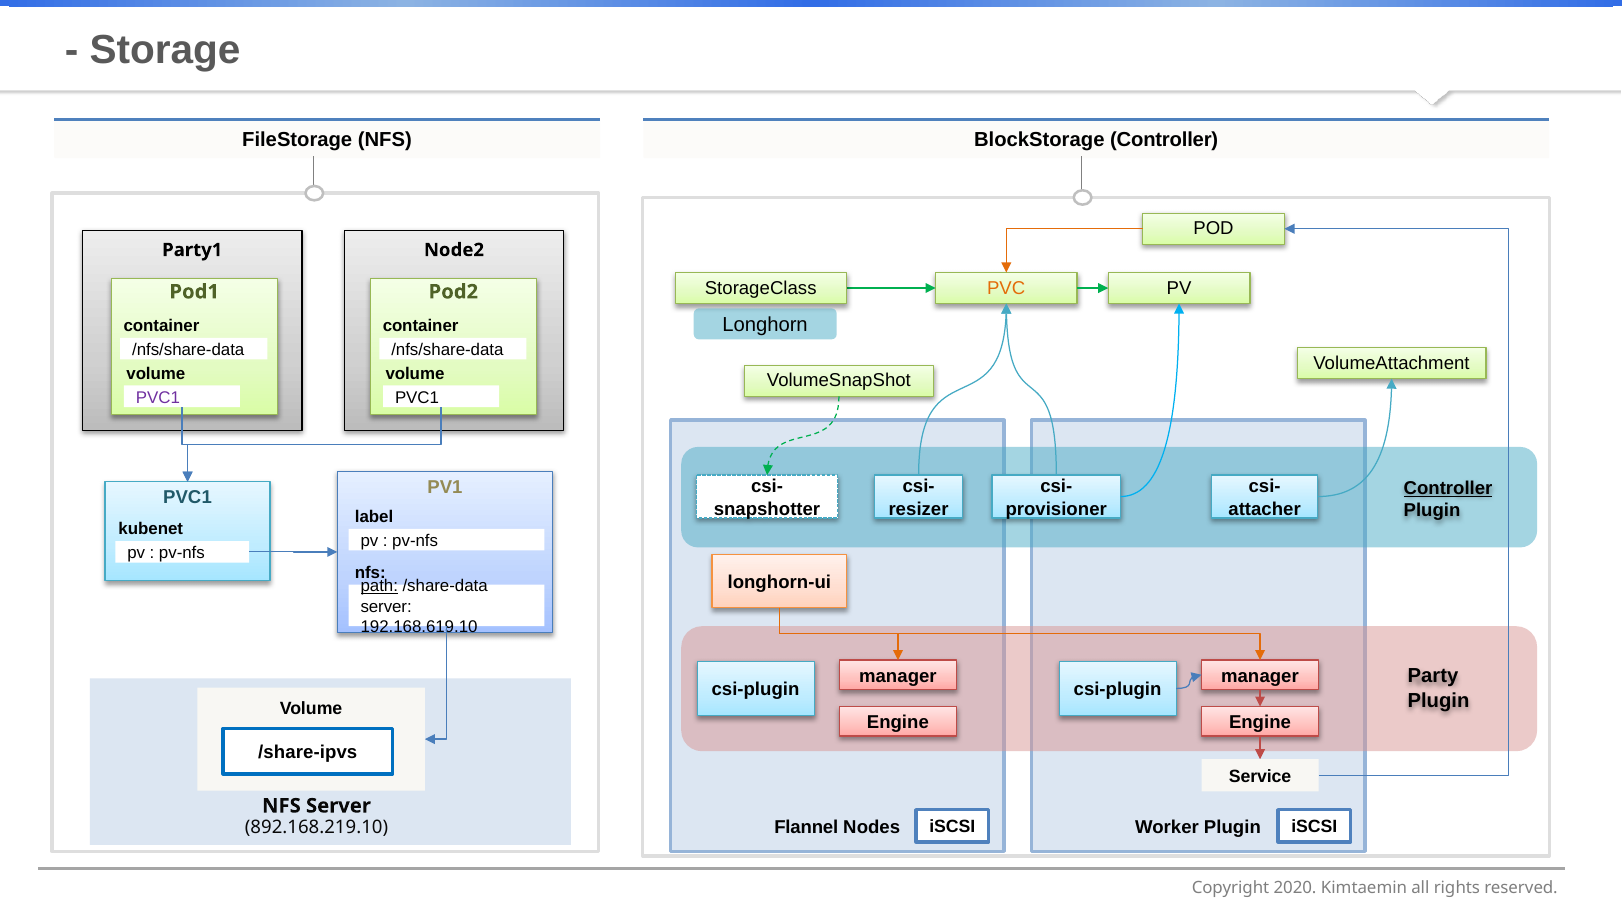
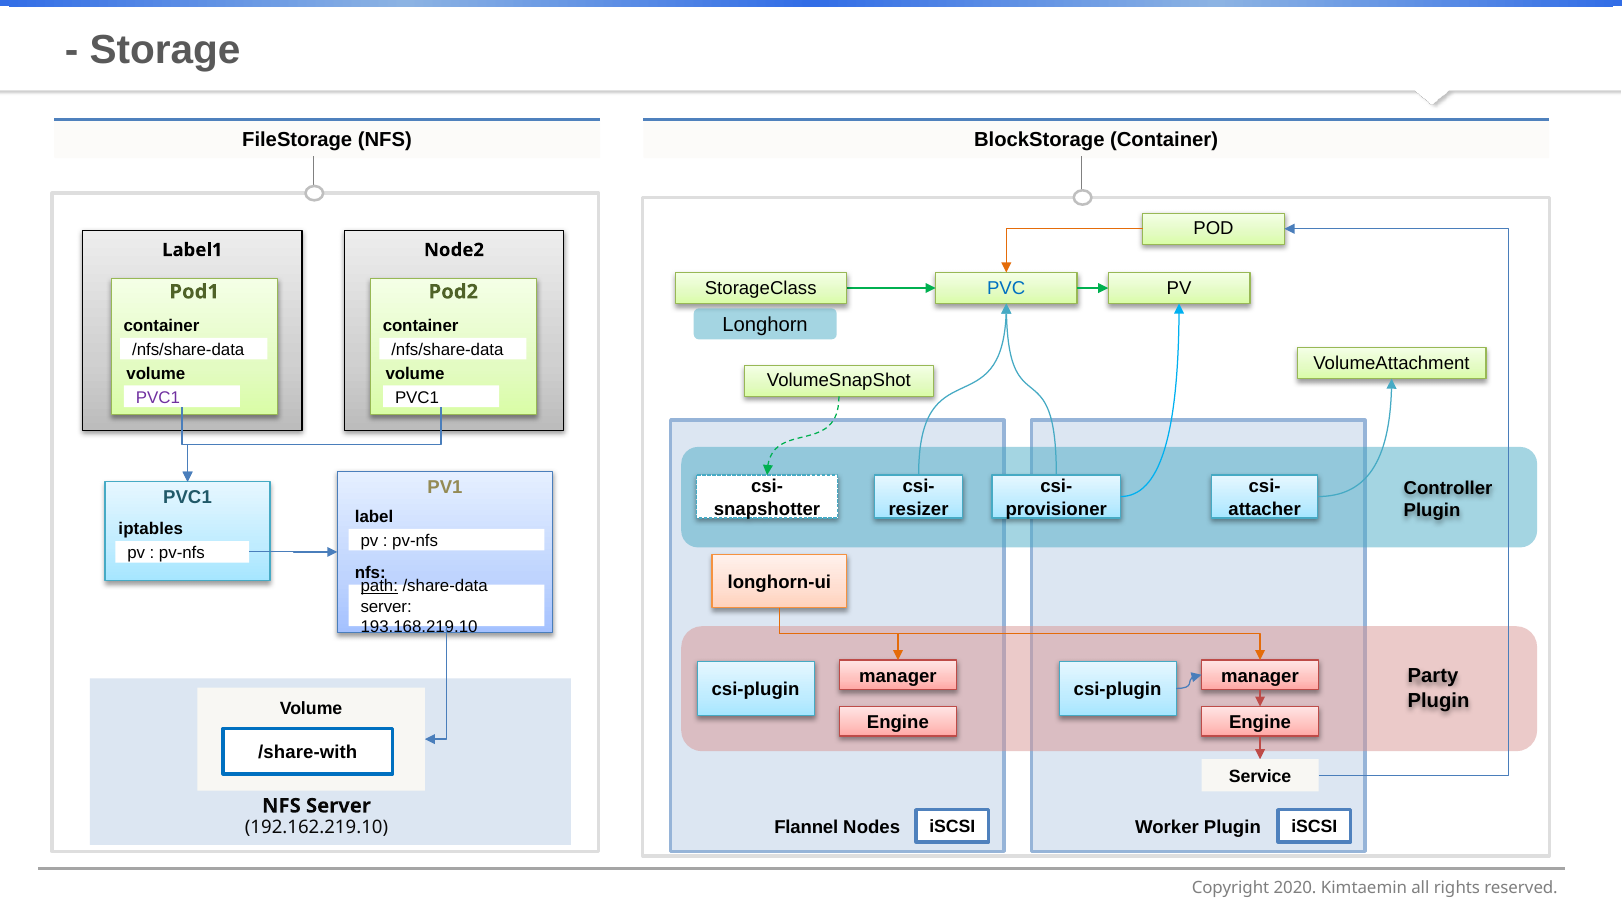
BlockStorage Controller: Controller -> Container
Party1: Party1 -> Label1
PVC colour: orange -> blue
Controller at (1448, 488) underline: present -> none
kubenet: kubenet -> iptables
192.168.619.10: 192.168.619.10 -> 193.168.219.10
/share-ipvs: /share-ipvs -> /share-with
892.168.219.10: 892.168.219.10 -> 192.162.219.10
